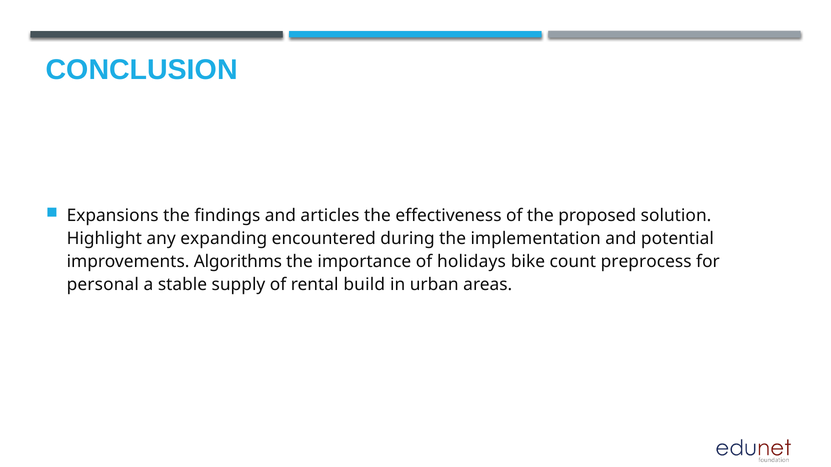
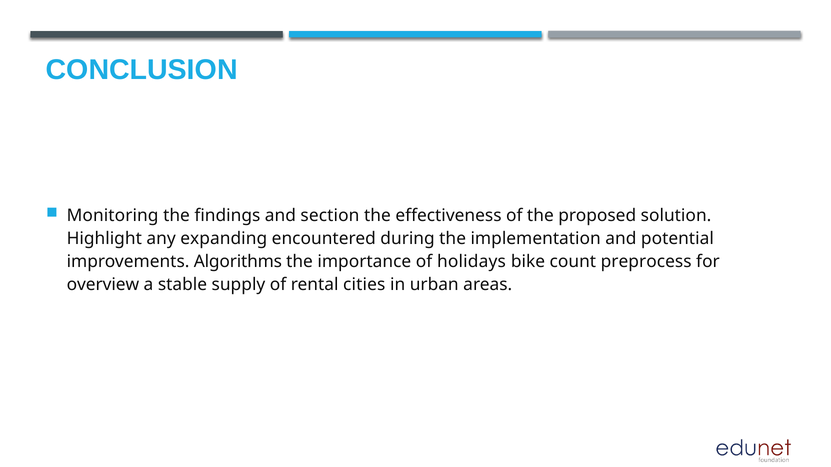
Expansions: Expansions -> Monitoring
articles: articles -> section
personal: personal -> overview
build: build -> cities
